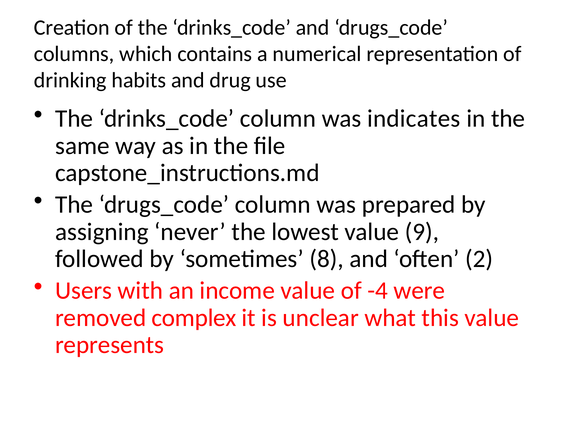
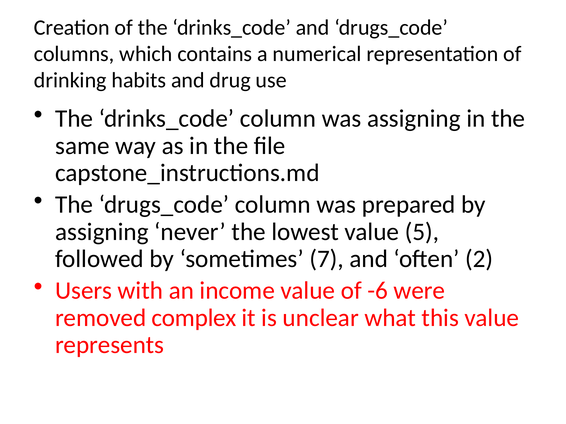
was indicates: indicates -> assigning
9: 9 -> 5
8: 8 -> 7
-4: -4 -> -6
